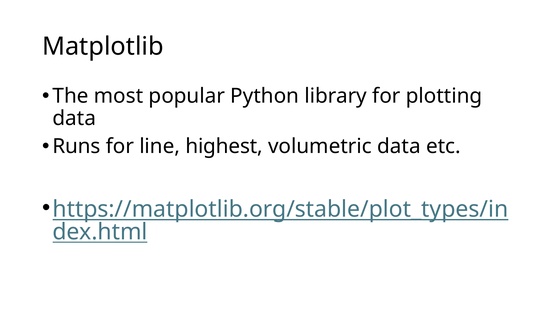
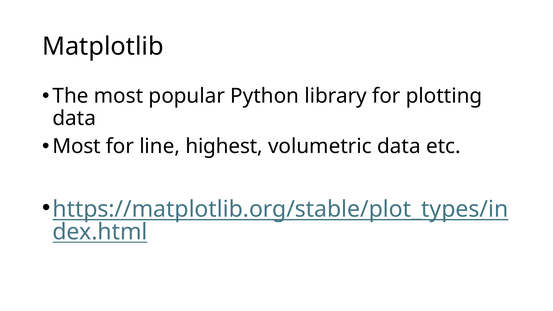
Runs at (77, 147): Runs -> Most
